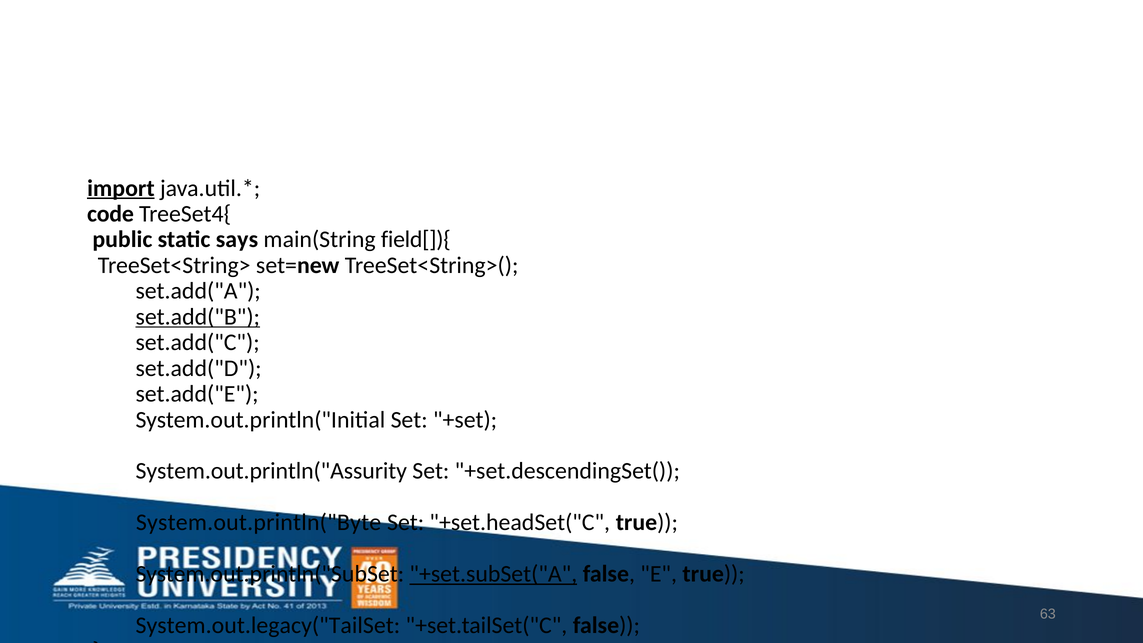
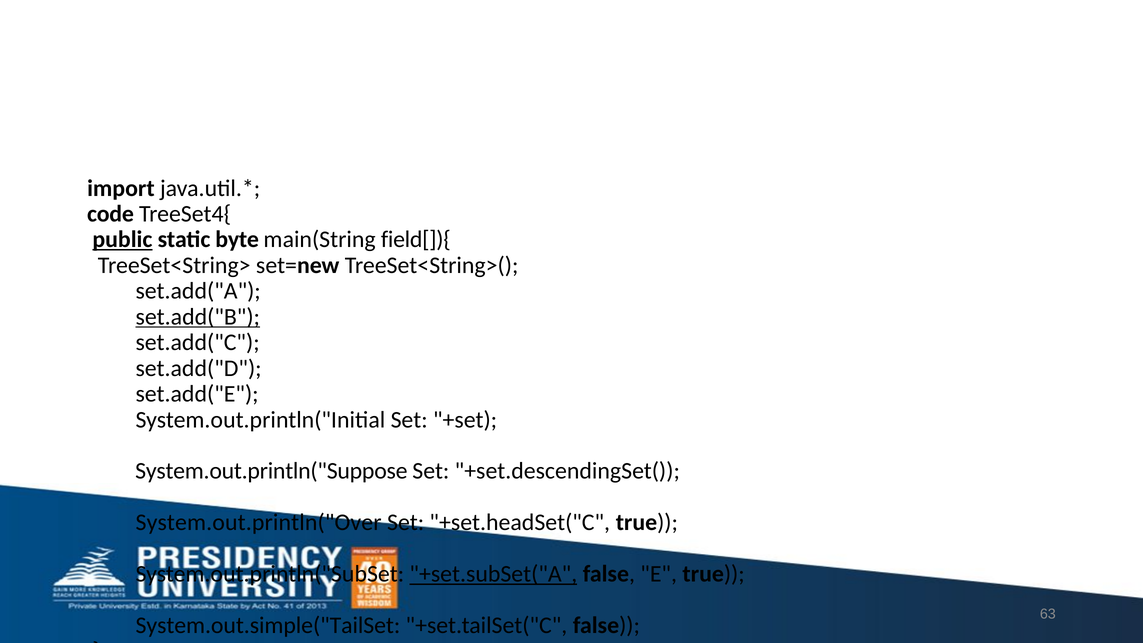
import underline: present -> none
public underline: none -> present
says: says -> byte
System.out.println("Assurity: System.out.println("Assurity -> System.out.println("Suppose
System.out.println("Byte: System.out.println("Byte -> System.out.println("Over
System.out.legacy("TailSet: System.out.legacy("TailSet -> System.out.simple("TailSet
